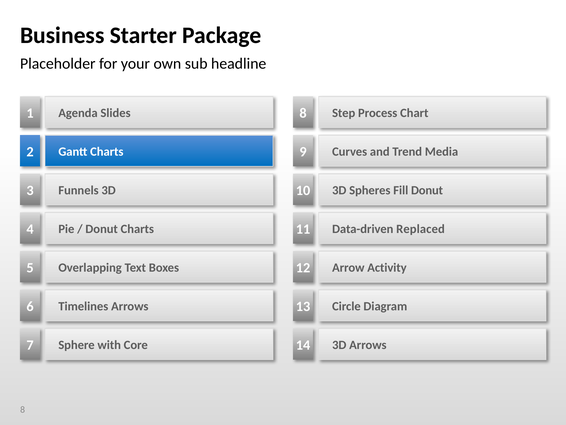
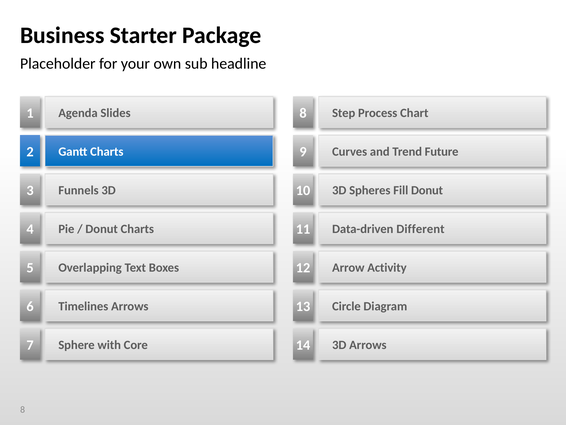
Media: Media -> Future
Replaced: Replaced -> Different
